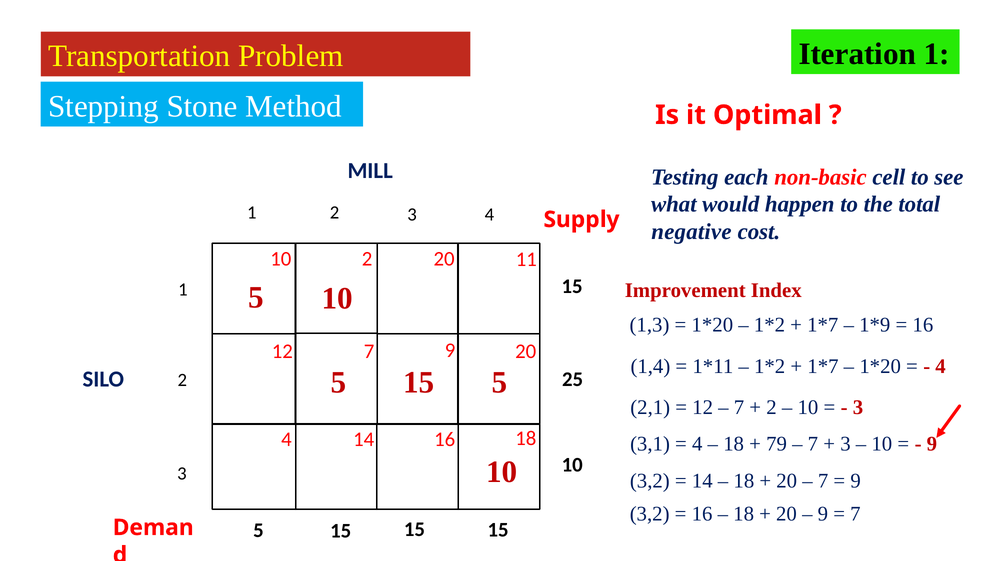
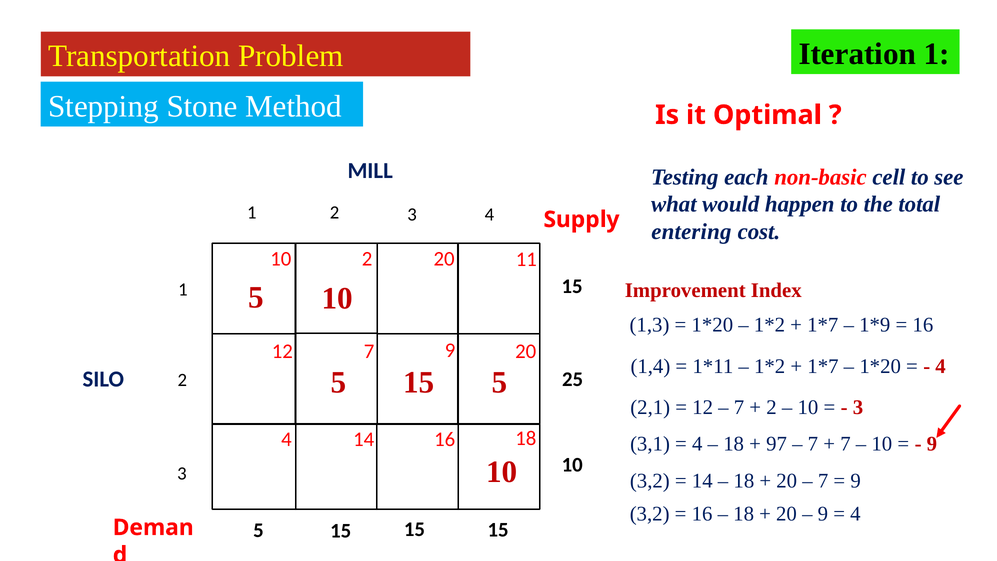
negative: negative -> entering
79: 79 -> 97
3 at (845, 444): 3 -> 7
7 at (855, 514): 7 -> 4
